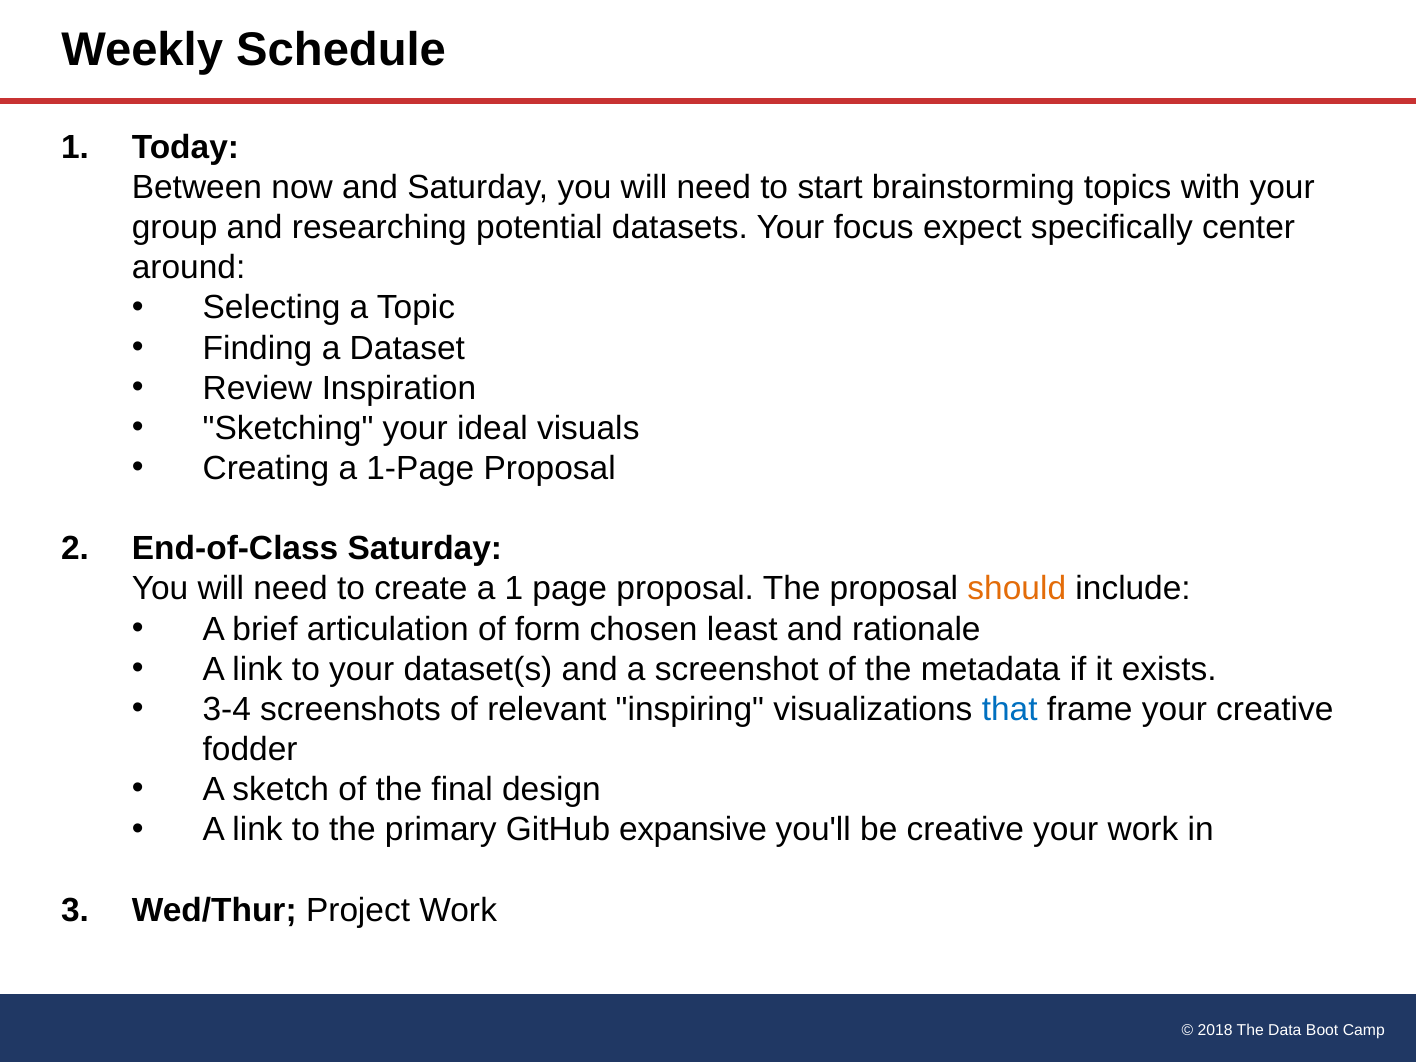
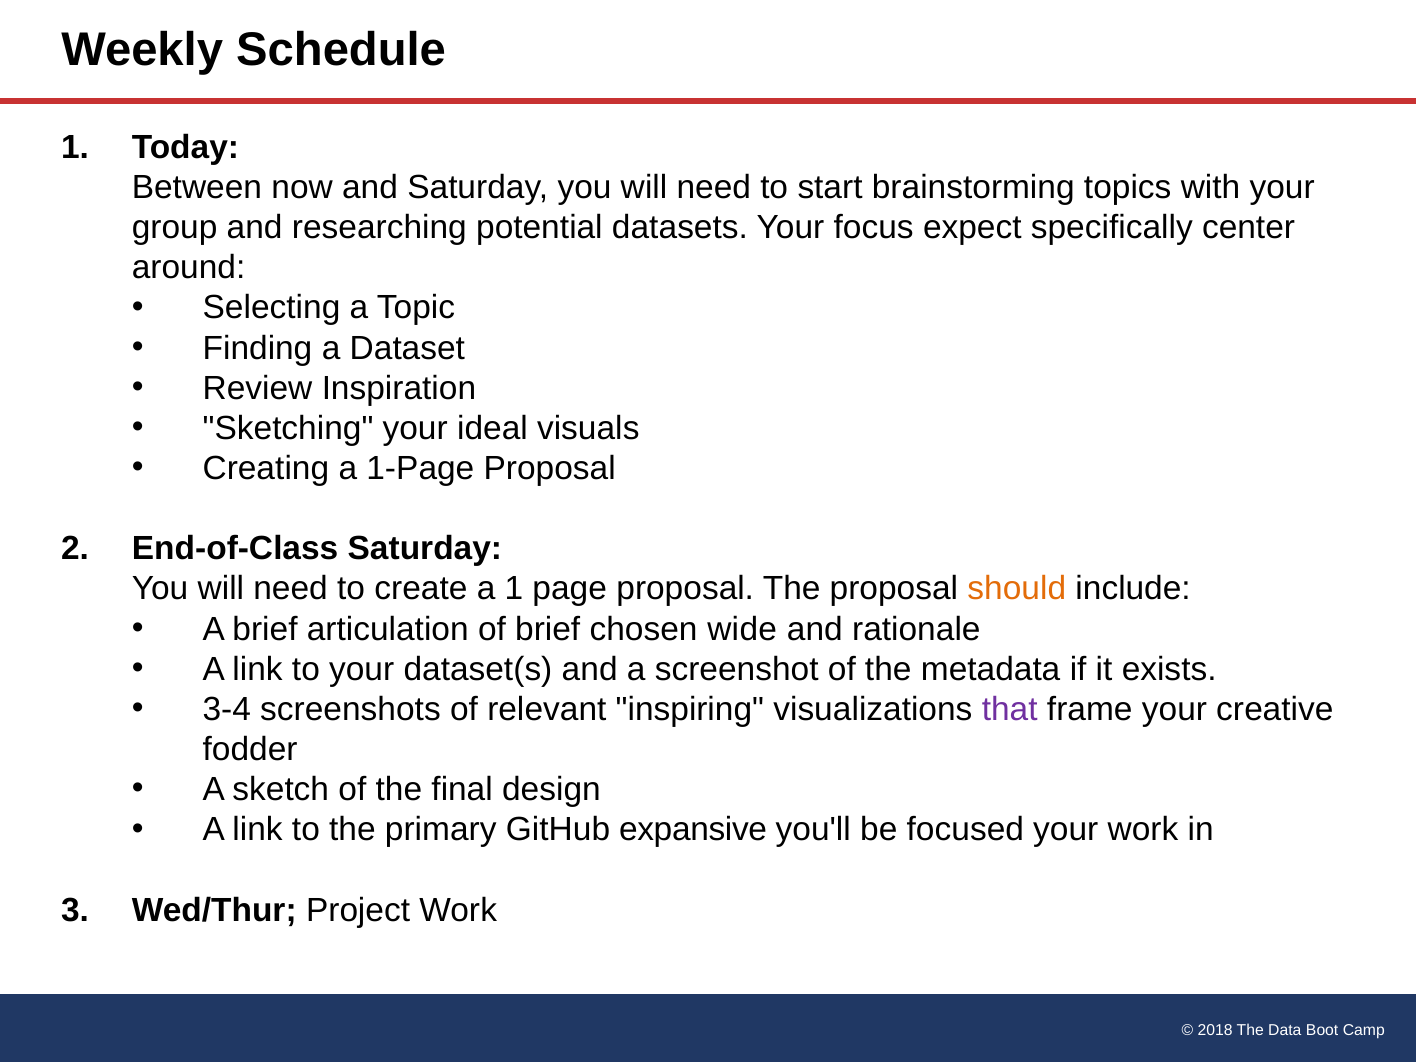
of form: form -> brief
least: least -> wide
that colour: blue -> purple
be creative: creative -> focused
